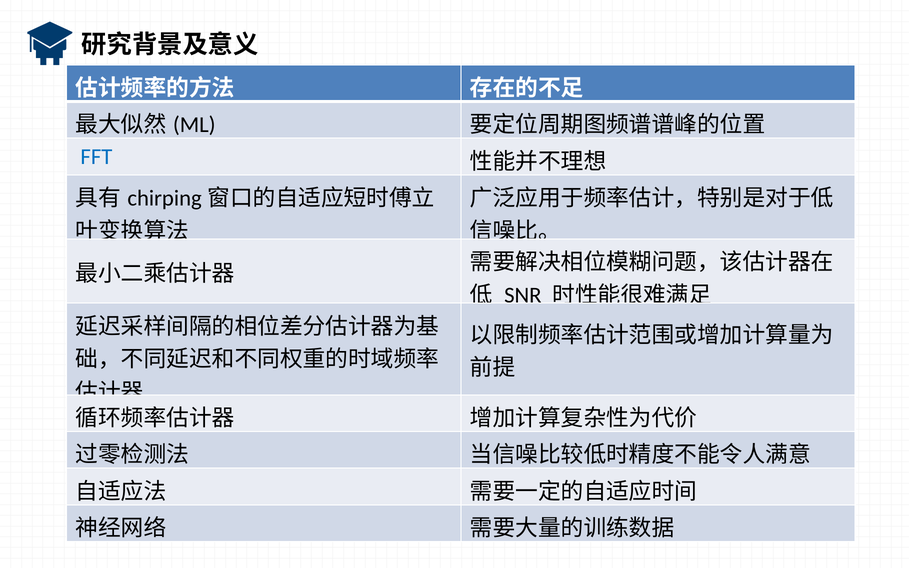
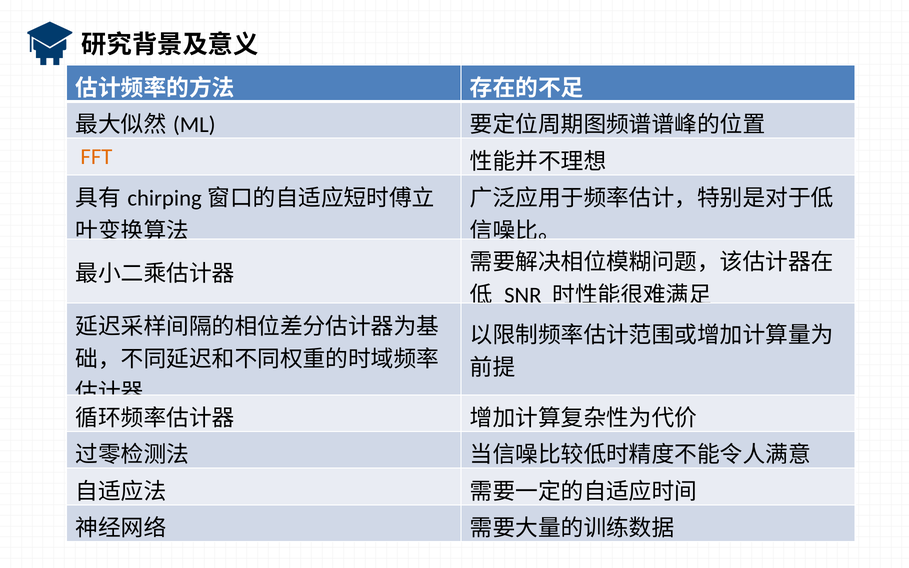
FFT colour: blue -> orange
